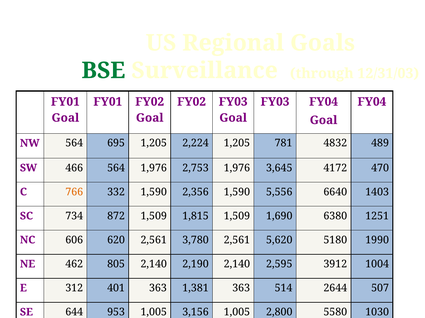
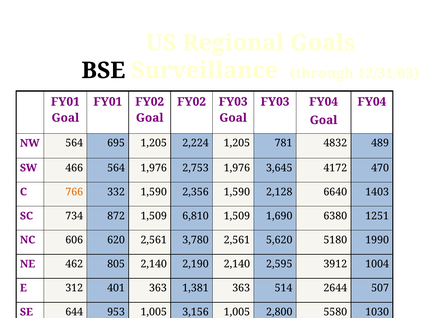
BSE colour: green -> black
5,556: 5,556 -> 2,128
1,815: 1,815 -> 6,810
